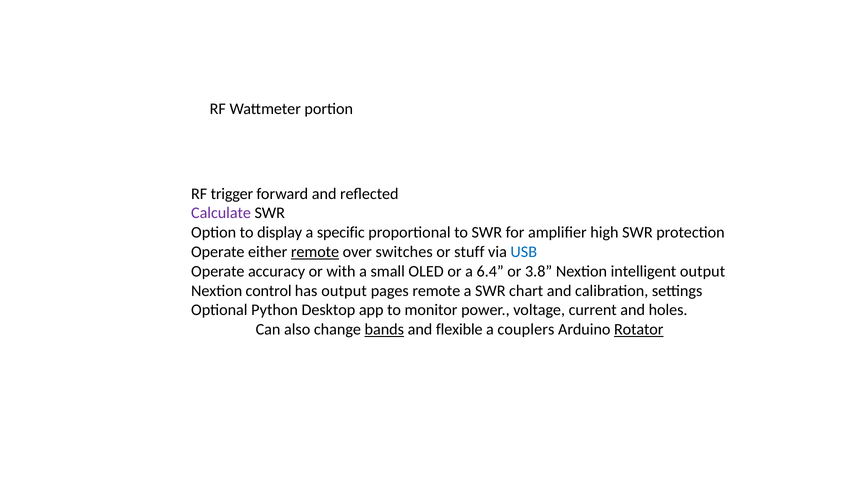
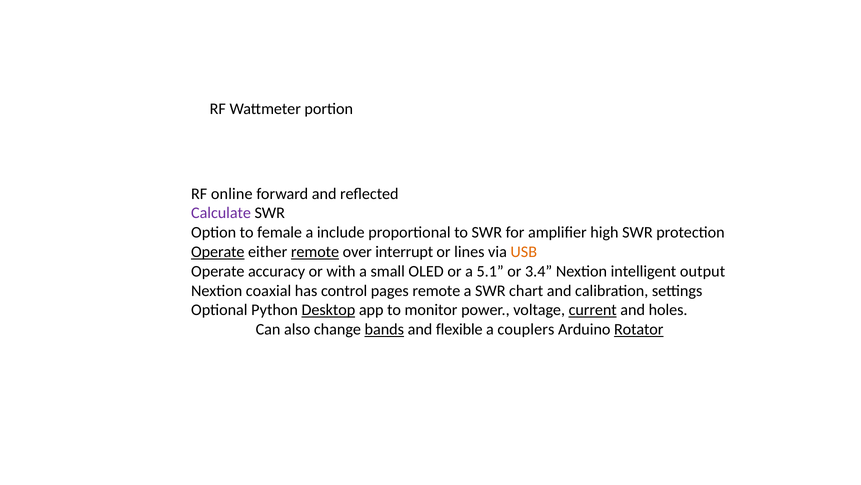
trigger: trigger -> online
display: display -> female
specific: specific -> include
Operate at (218, 252) underline: none -> present
switches: switches -> interrupt
stuff: stuff -> lines
USB colour: blue -> orange
6.4: 6.4 -> 5.1
3.8: 3.8 -> 3.4
control: control -> coaxial
has output: output -> control
Desktop underline: none -> present
current underline: none -> present
